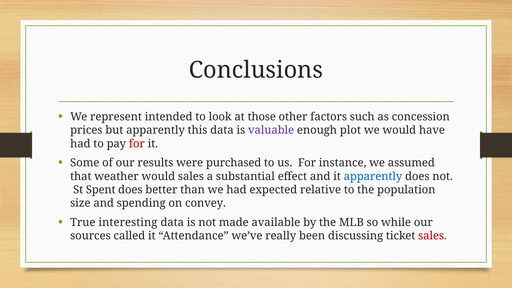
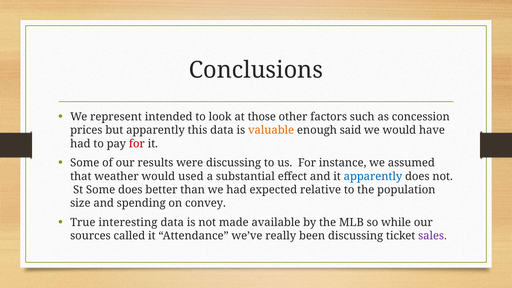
valuable colour: purple -> orange
plot: plot -> said
were purchased: purchased -> discussing
would sales: sales -> used
St Spent: Spent -> Some
sales at (433, 236) colour: red -> purple
